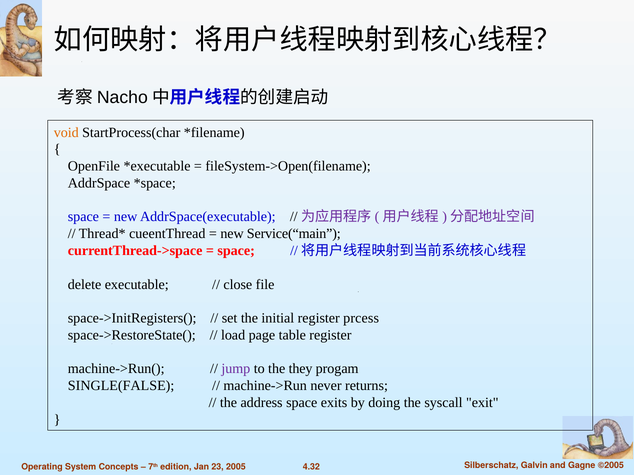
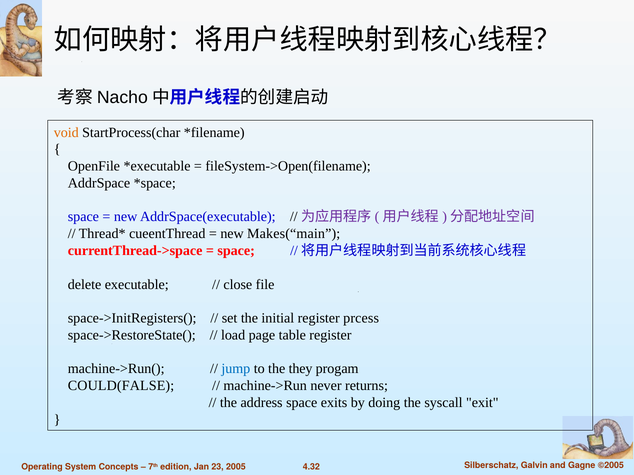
Service(“main: Service(“main -> Makes(“main
jump colour: purple -> blue
SINGLE(FALSE: SINGLE(FALSE -> COULD(FALSE
